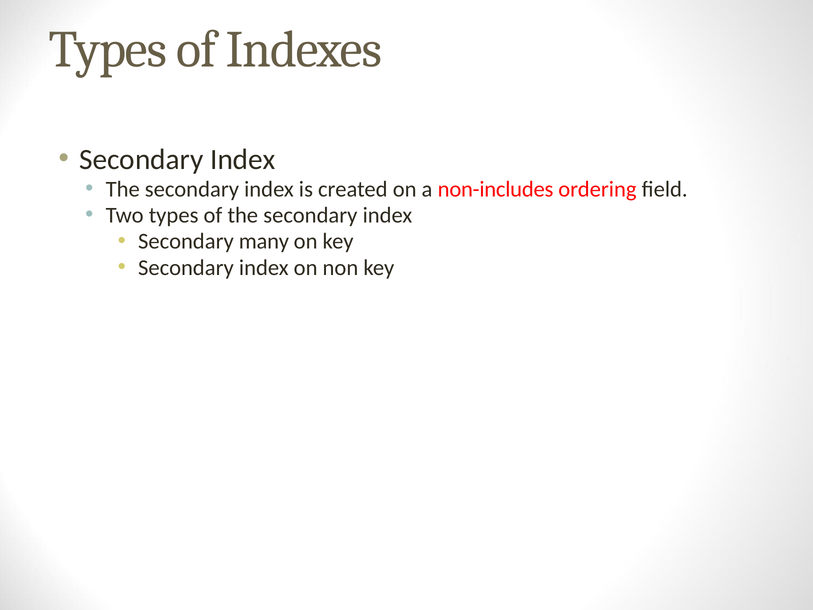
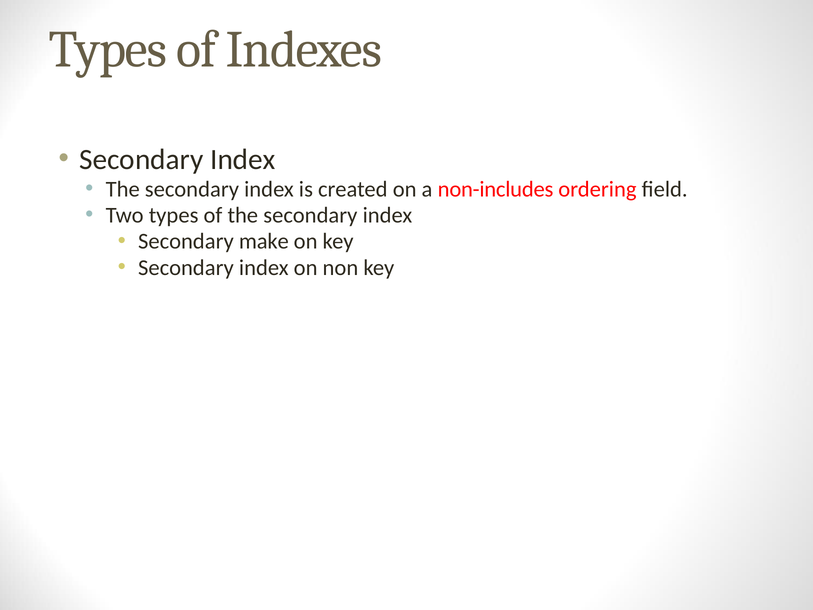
many: many -> make
